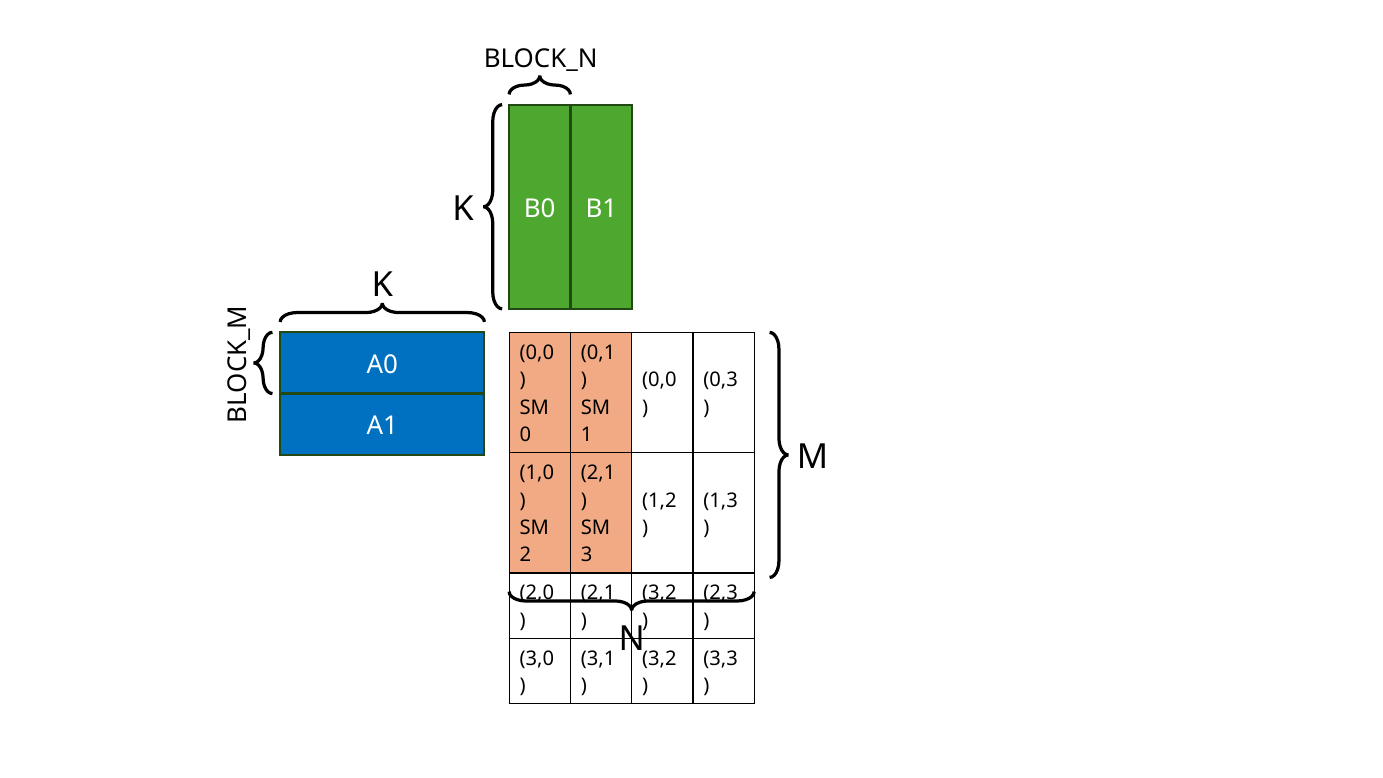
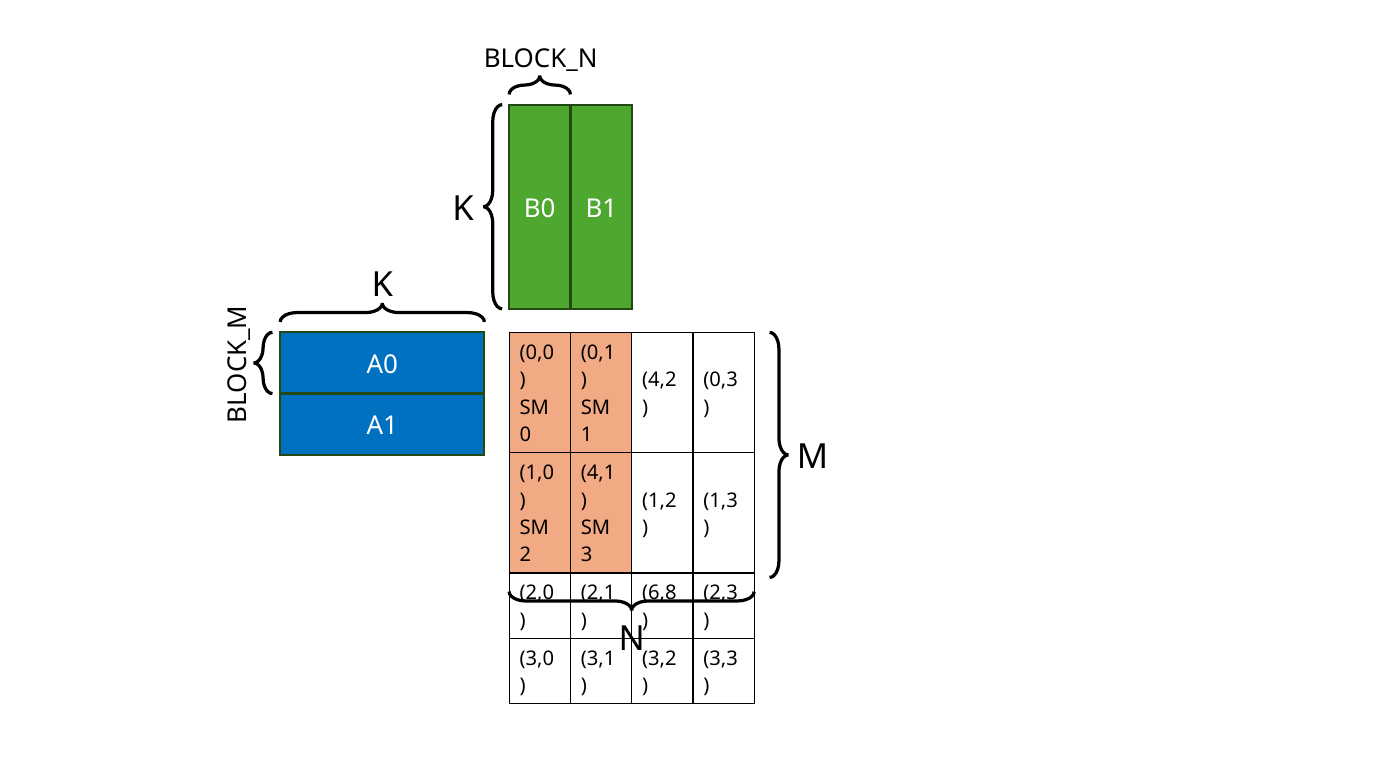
0,0 at (659, 380): 0,0 -> 4,2
2,1 at (598, 473): 2,1 -> 4,1
3,2 at (659, 593): 3,2 -> 6,8
